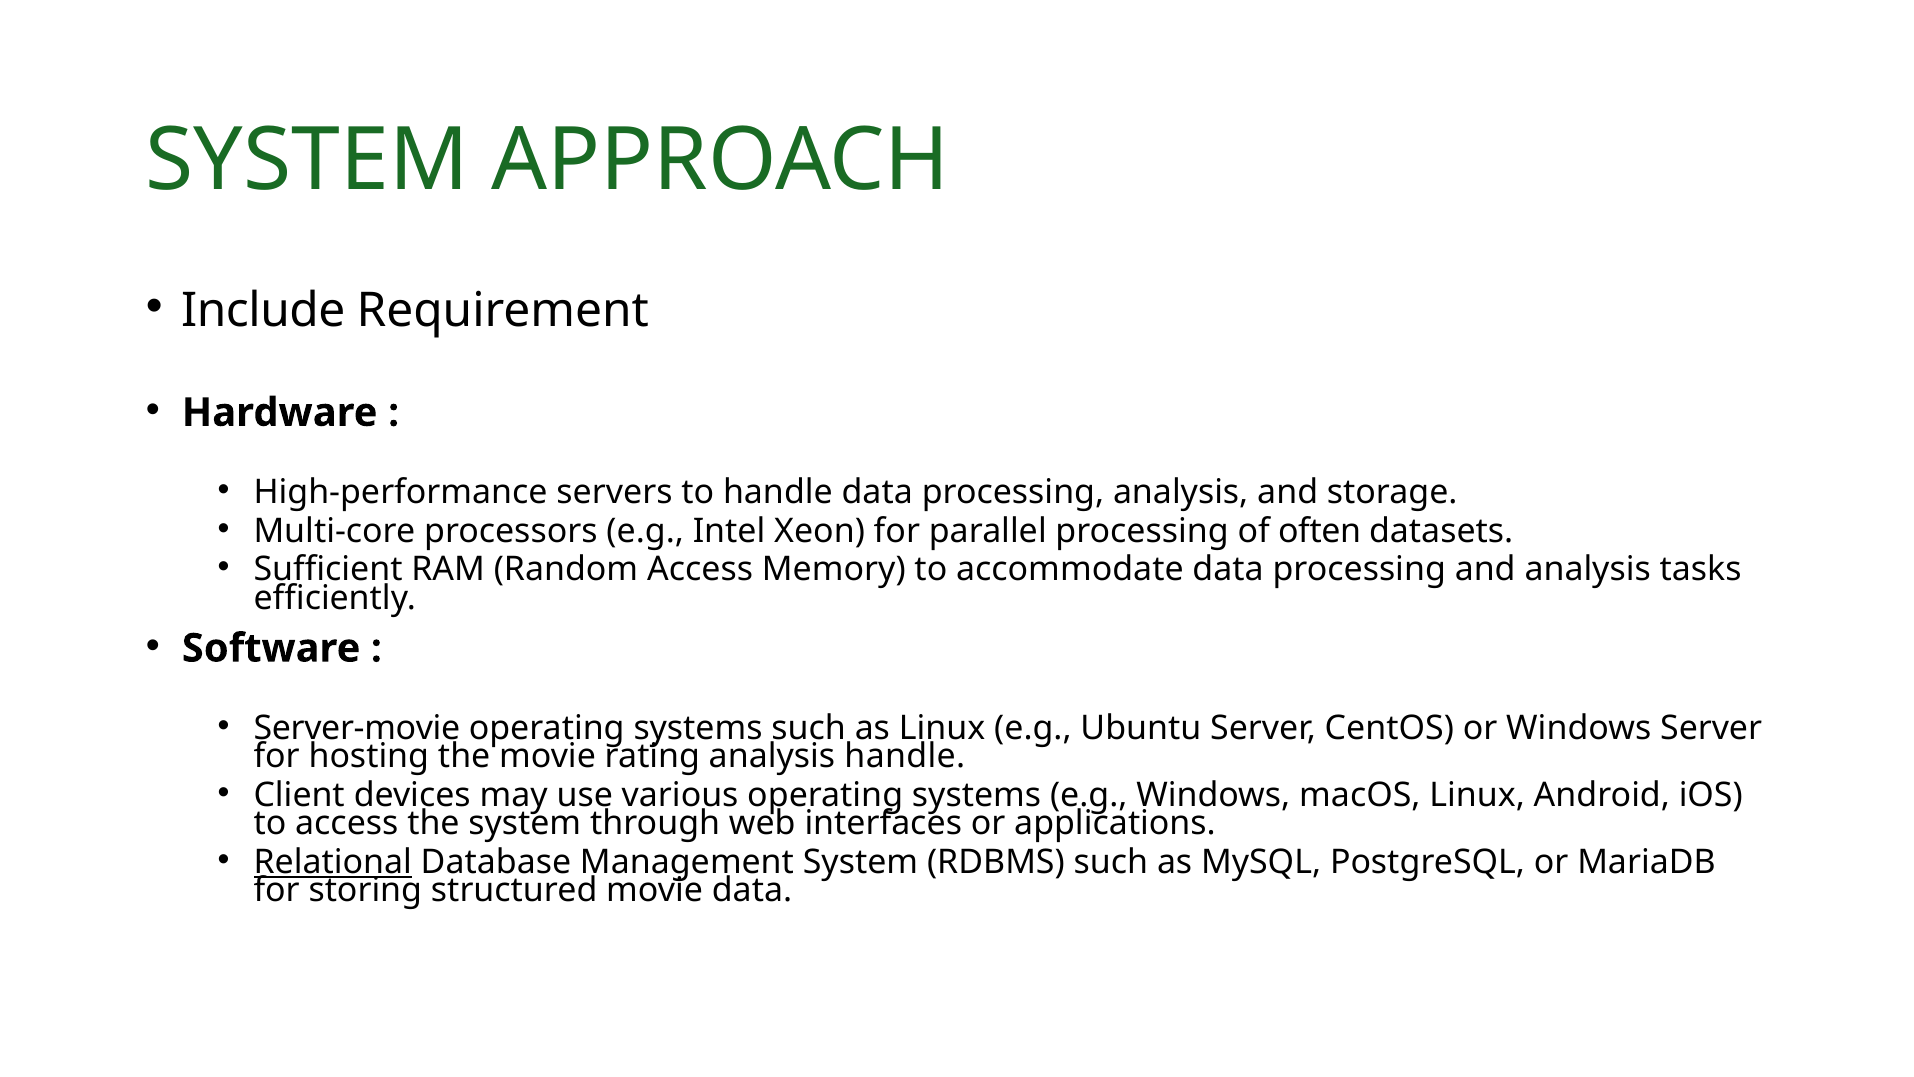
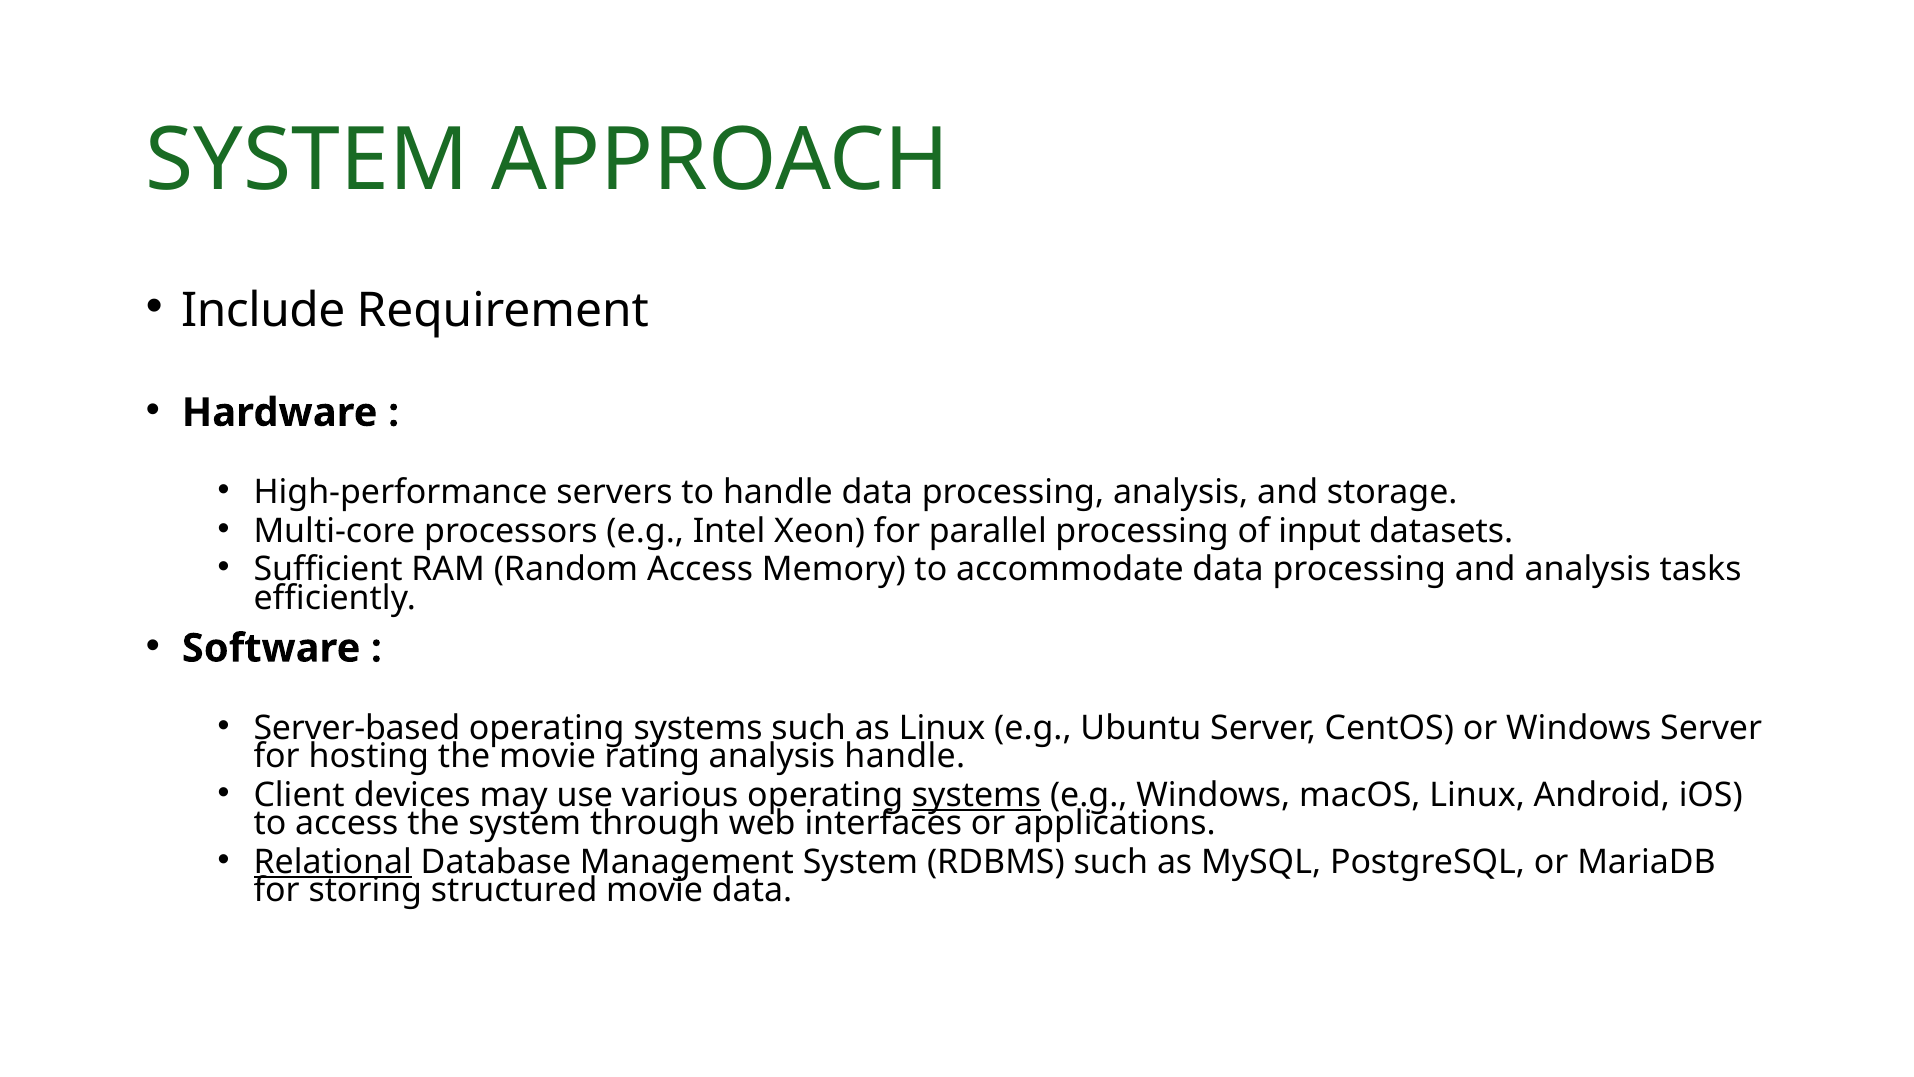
often: often -> input
Server-movie: Server-movie -> Server-based
systems at (977, 795) underline: none -> present
